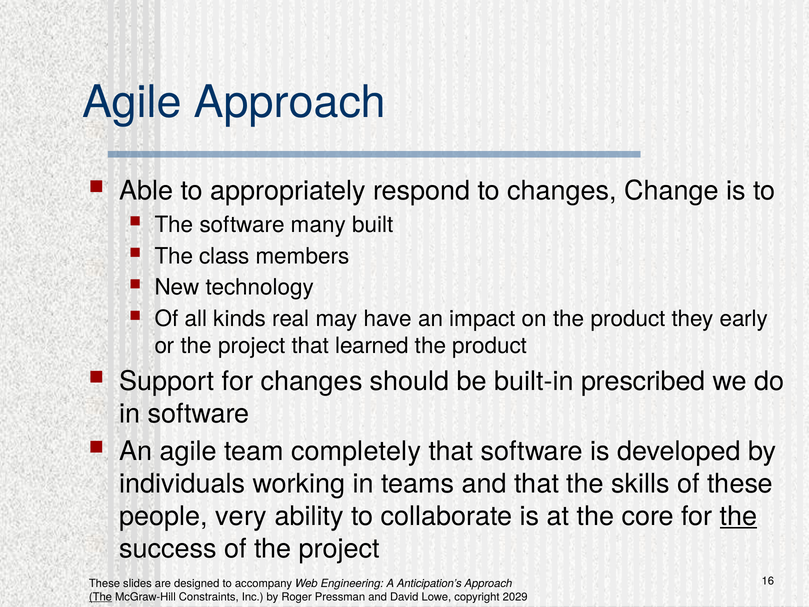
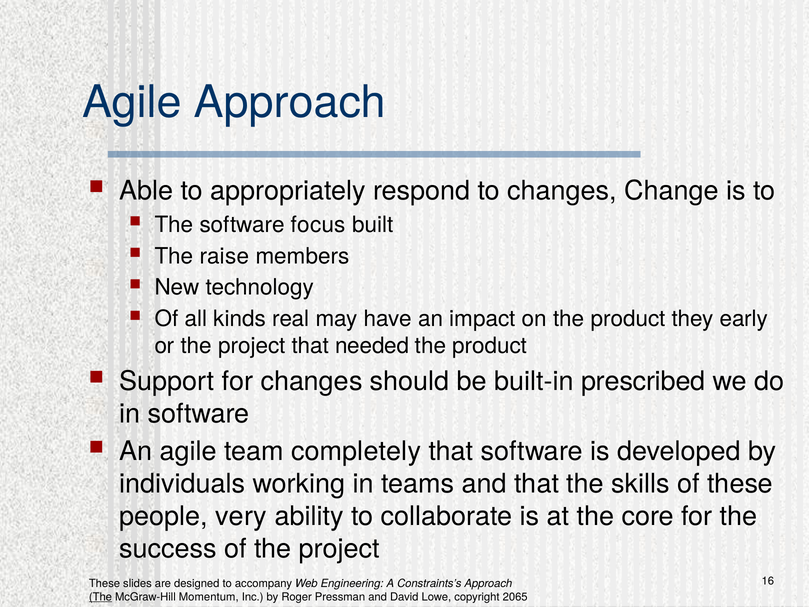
many: many -> focus
class: class -> raise
learned: learned -> needed
the at (739, 516) underline: present -> none
Anticipation’s: Anticipation’s -> Constraints’s
Constraints: Constraints -> Momentum
2029: 2029 -> 2065
